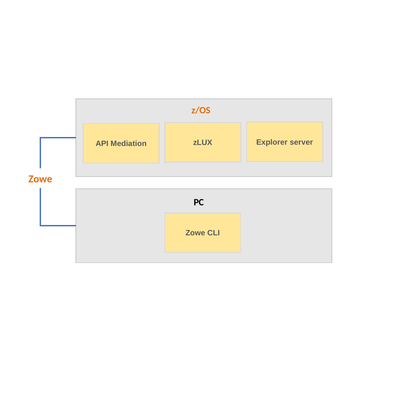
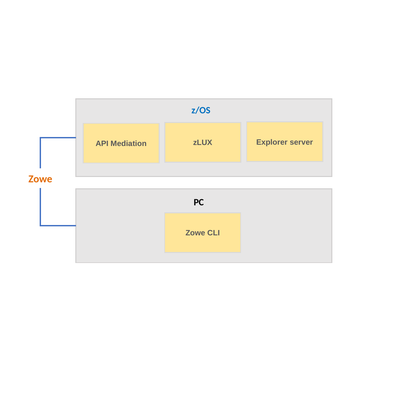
z/OS colour: orange -> blue
